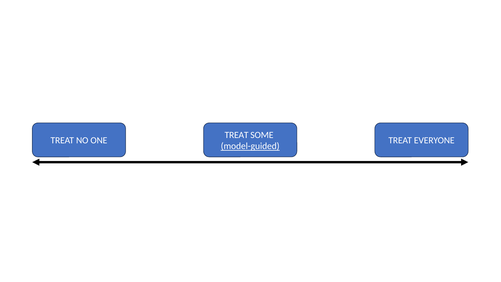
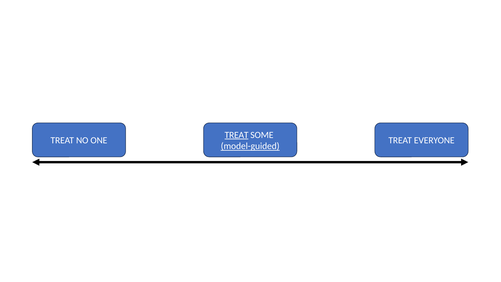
TREAT at (237, 135) underline: none -> present
